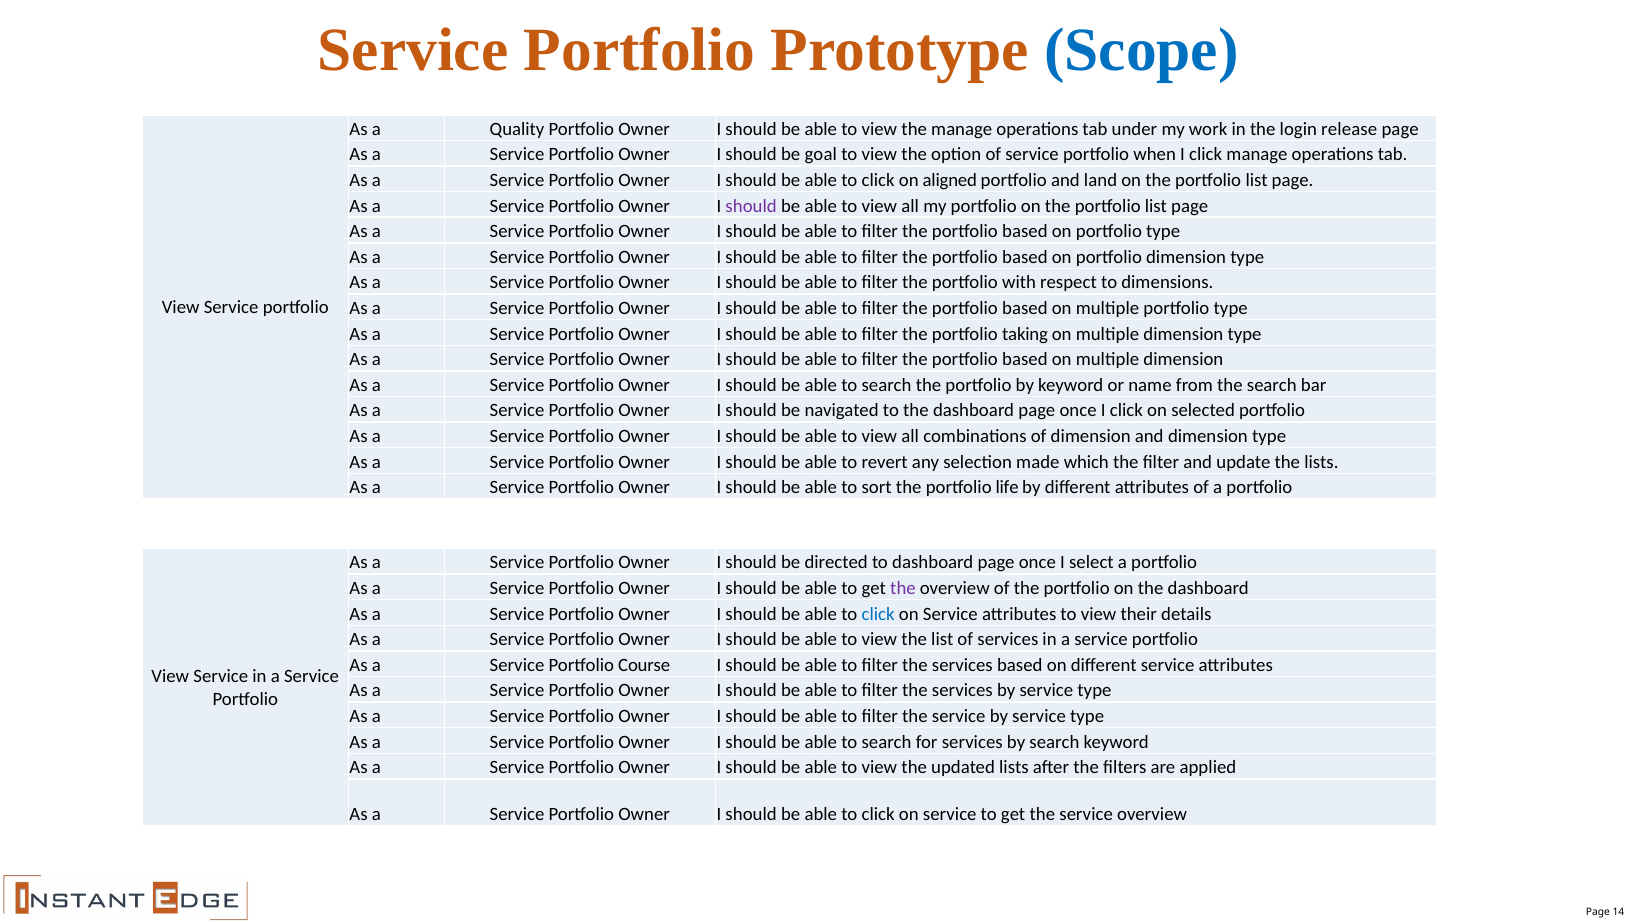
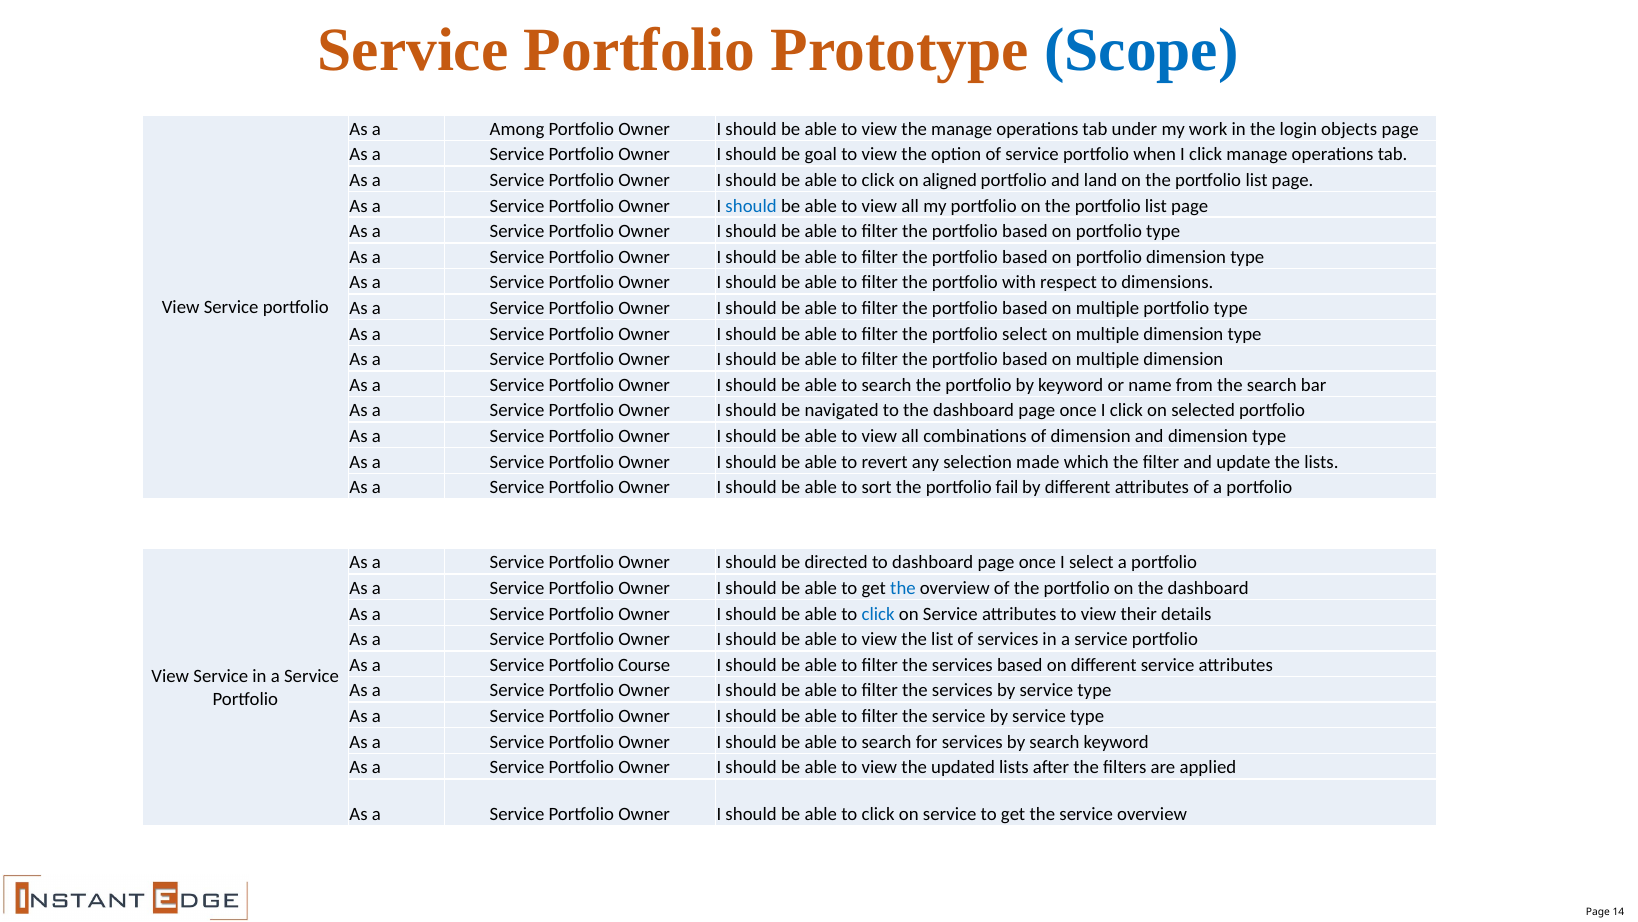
Quality: Quality -> Among
release: release -> objects
should at (751, 206) colour: purple -> blue
portfolio taking: taking -> select
life: life -> fail
the at (903, 588) colour: purple -> blue
